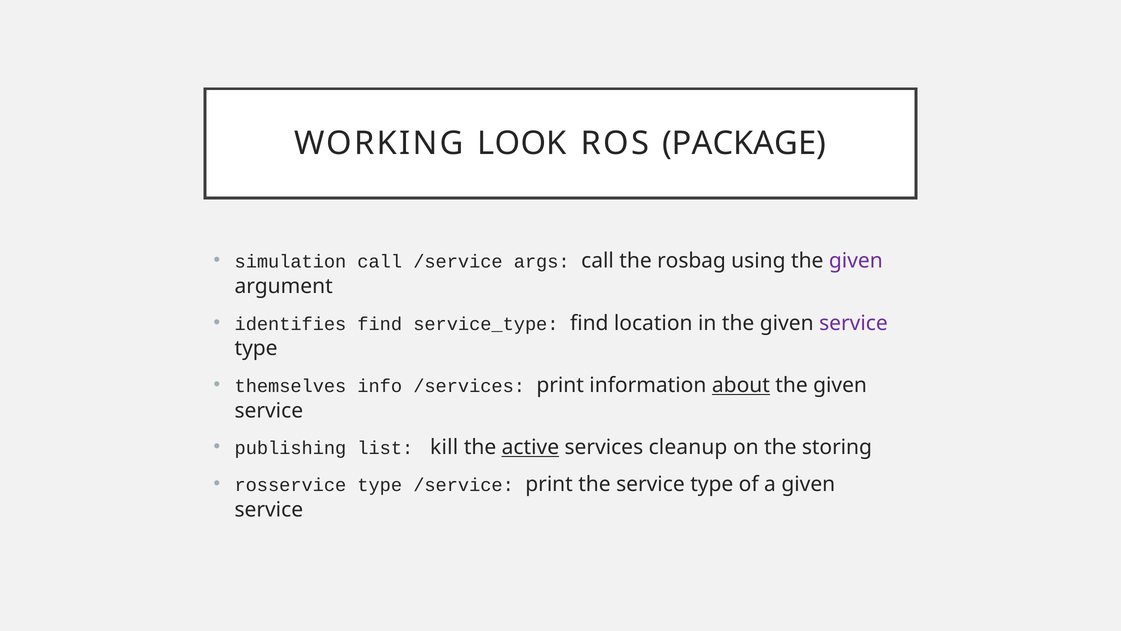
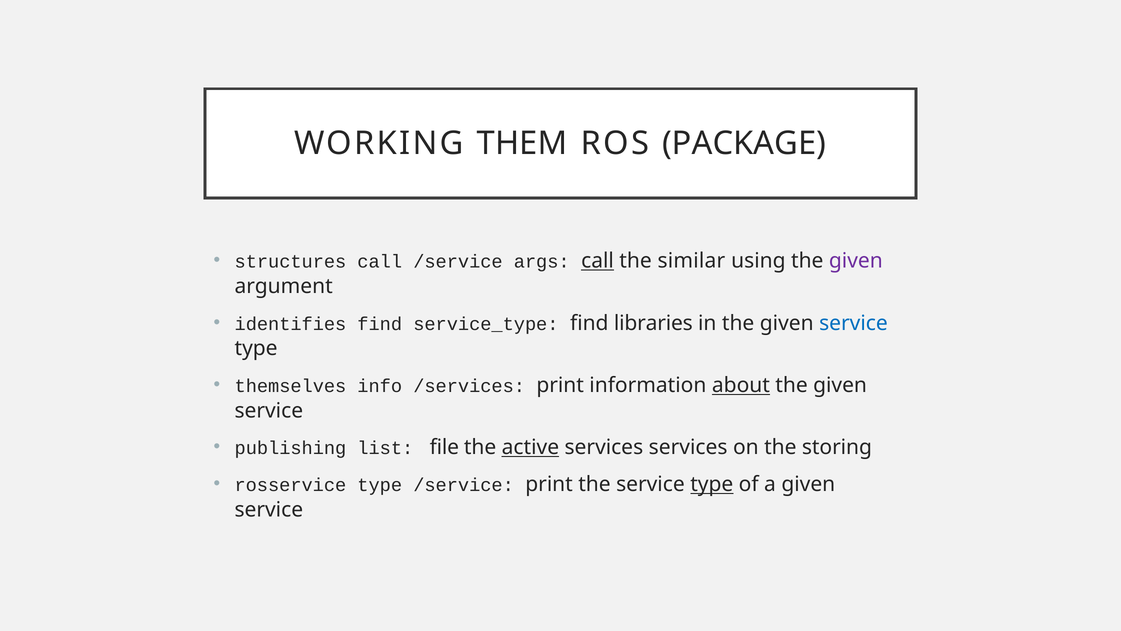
LOOK: LOOK -> THEM
simulation: simulation -> structures
call at (598, 261) underline: none -> present
rosbag: rosbag -> similar
location: location -> libraries
service at (853, 323) colour: purple -> blue
kill: kill -> file
services cleanup: cleanup -> services
type at (712, 484) underline: none -> present
